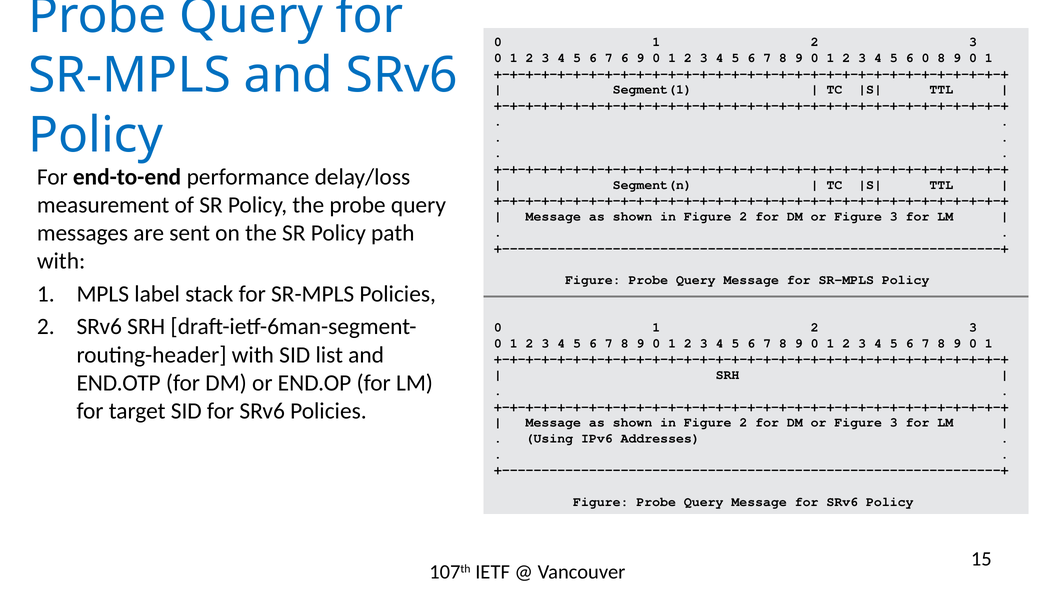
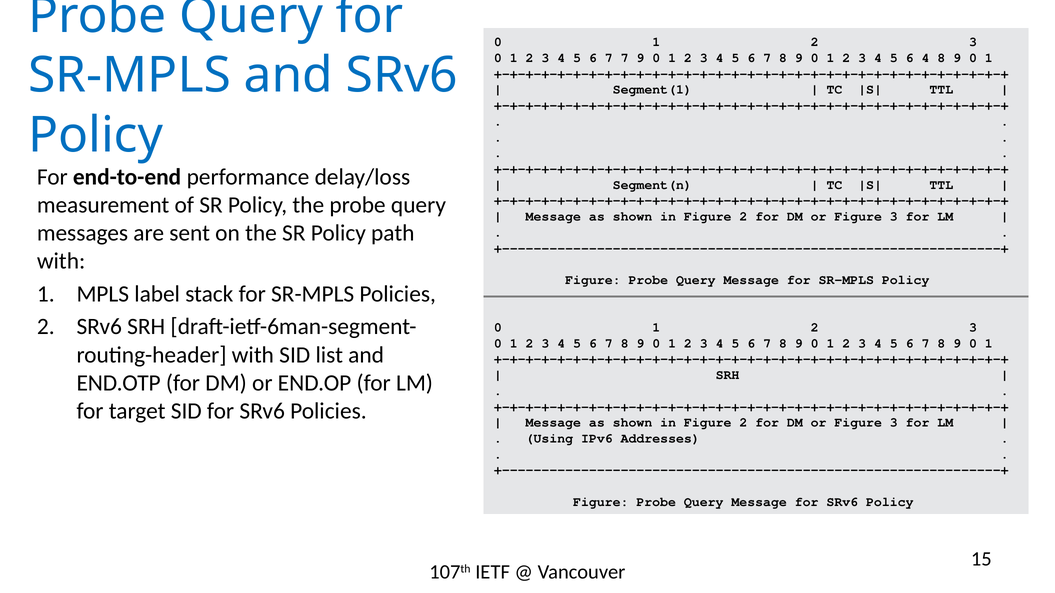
7 6: 6 -> 7
6 0: 0 -> 4
